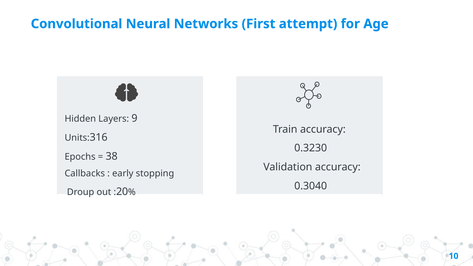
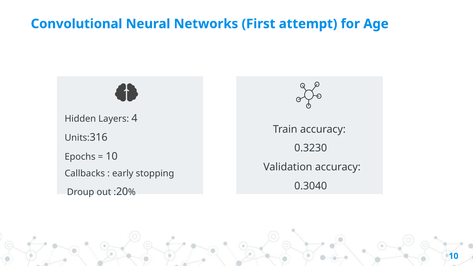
9: 9 -> 4
38 at (112, 156): 38 -> 10
